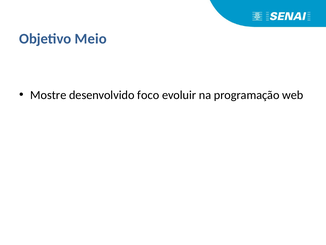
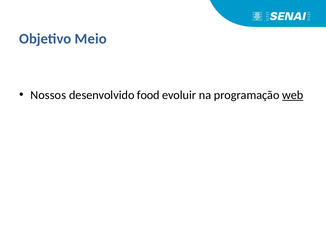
Mostre: Mostre -> Nossos
foco: foco -> food
web underline: none -> present
